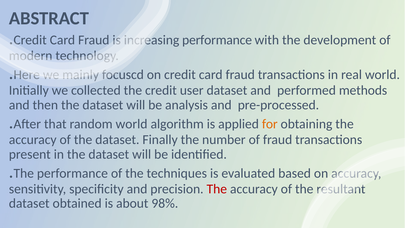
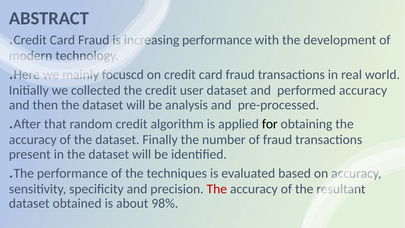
performed methods: methods -> accuracy
random world: world -> credit
for colour: orange -> black
